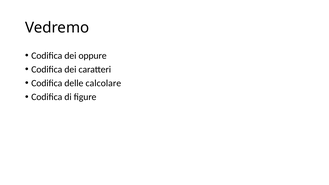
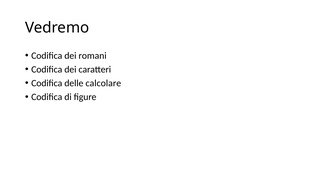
oppure: oppure -> romani
